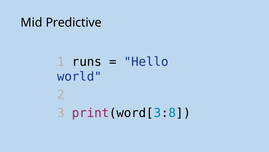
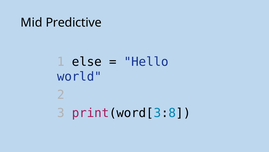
runs: runs -> else
